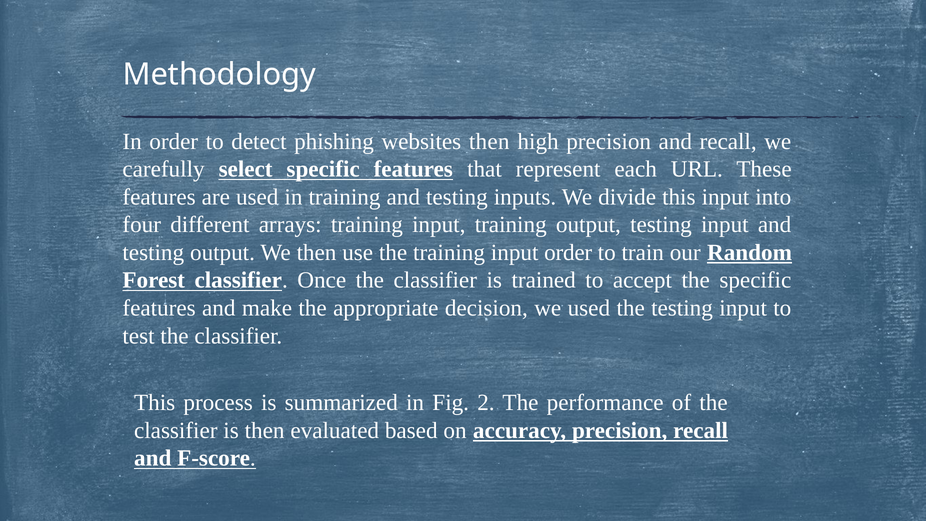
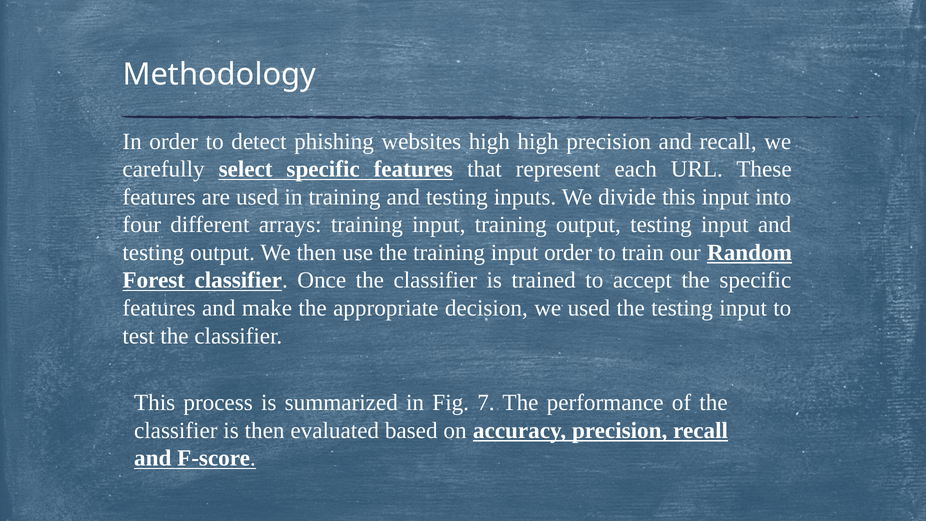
websites then: then -> high
2: 2 -> 7
